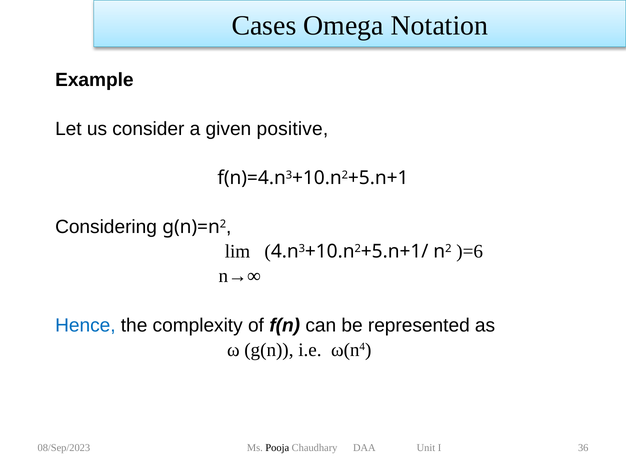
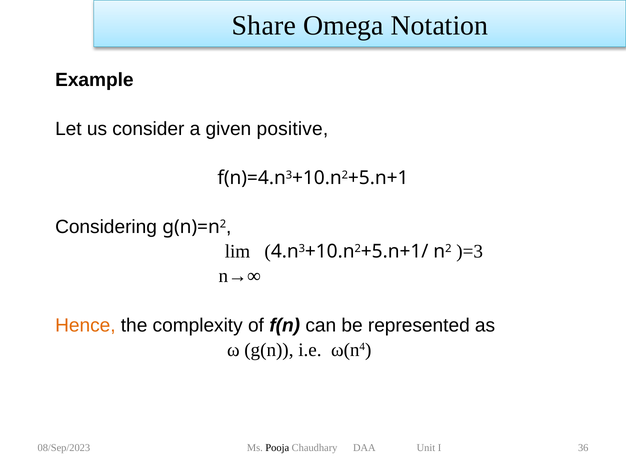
Cases: Cases -> Share
)=6: )=6 -> )=3
Hence colour: blue -> orange
